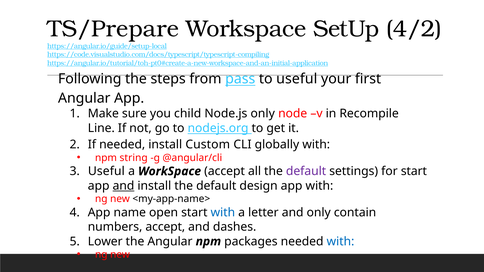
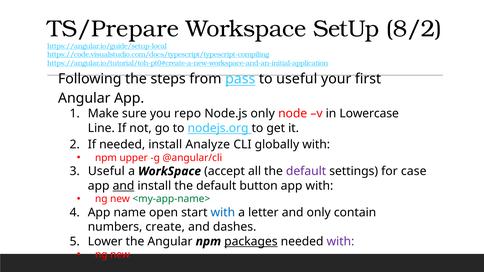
4/2: 4/2 -> 8/2
child: child -> repo
Recompile: Recompile -> Lowercase
Custom: Custom -> Analyze
string: string -> upper
for start: start -> case
design: design -> button
<my-app-name> colour: black -> green
numbers accept: accept -> create
packages underline: none -> present
with at (341, 242) colour: blue -> purple
